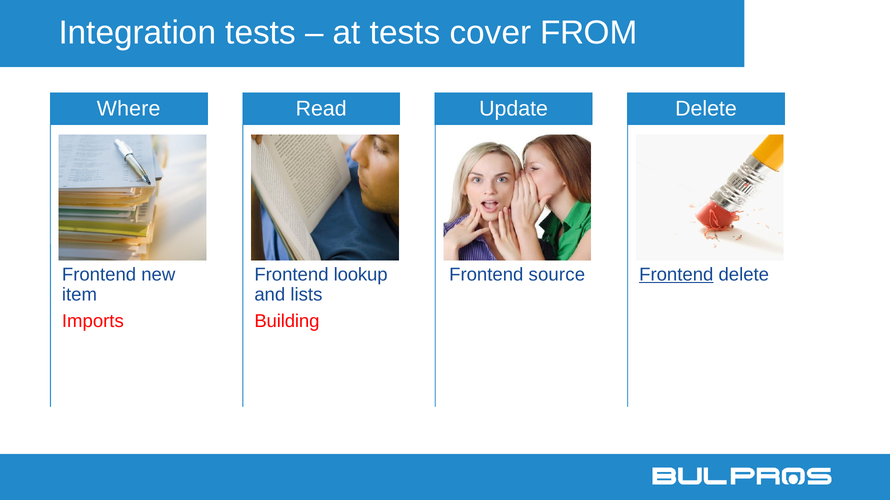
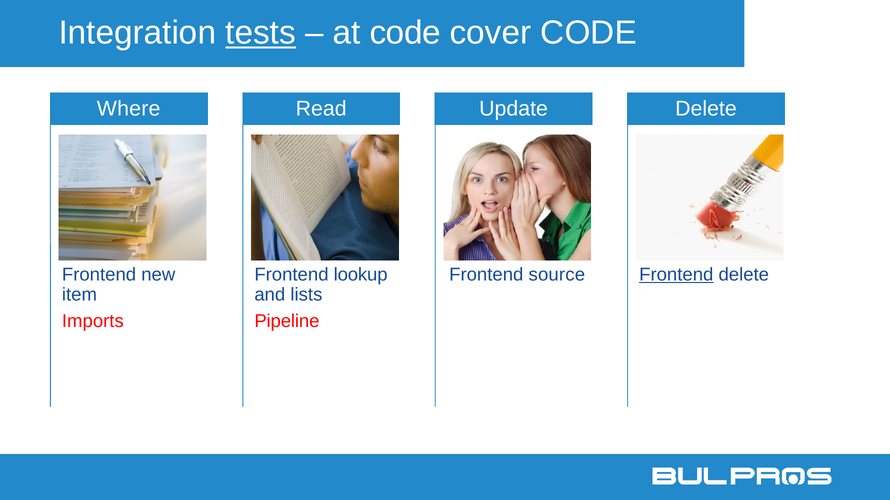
tests at (261, 33) underline: none -> present
at tests: tests -> code
cover FROM: FROM -> CODE
Building: Building -> Pipeline
